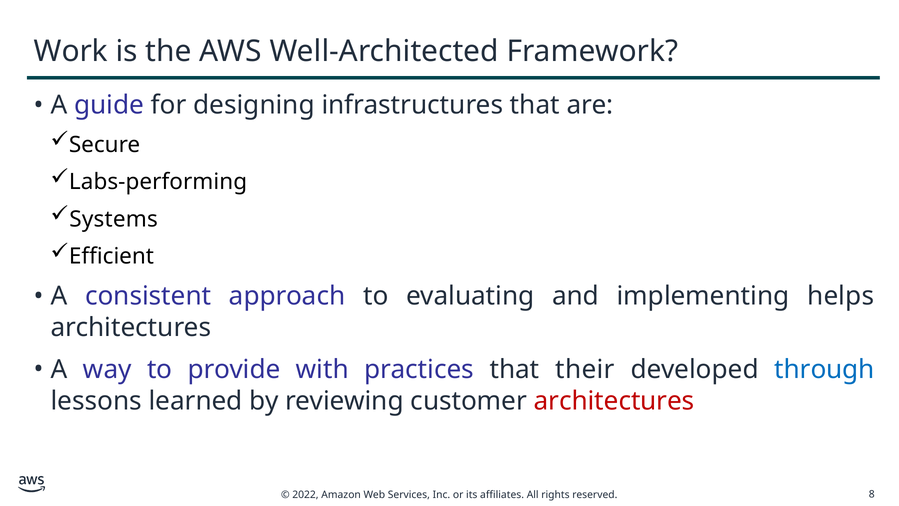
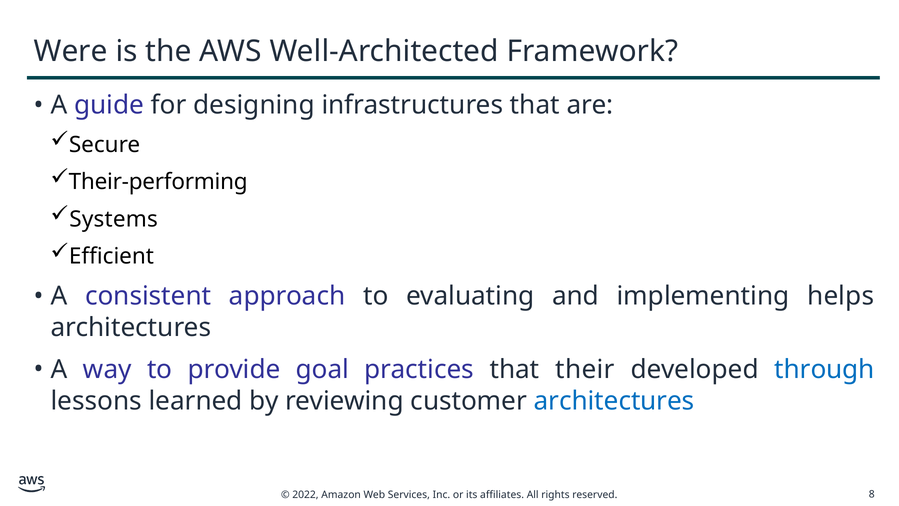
Work: Work -> Were
Labs-performing: Labs-performing -> Their-performing
with: with -> goal
architectures at (614, 401) colour: red -> blue
